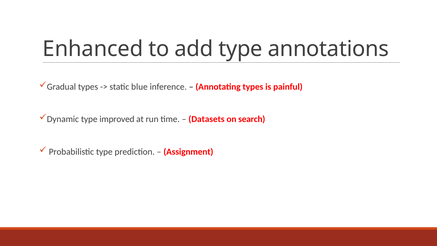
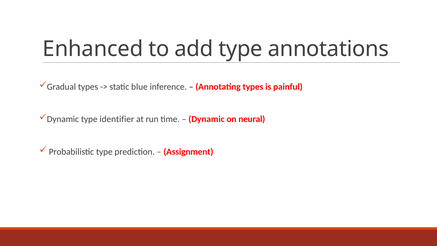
improved: improved -> identifier
Datasets at (207, 119): Datasets -> Dynamic
search: search -> neural
